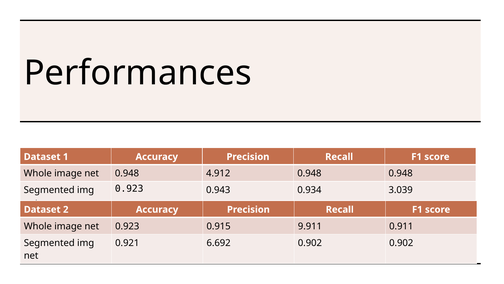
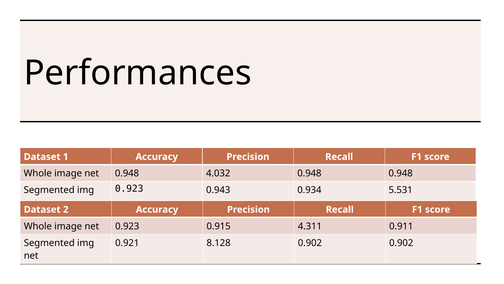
4.912: 4.912 -> 4.032
3.039: 3.039 -> 5.531
9.911: 9.911 -> 4.311
6.692: 6.692 -> 8.128
